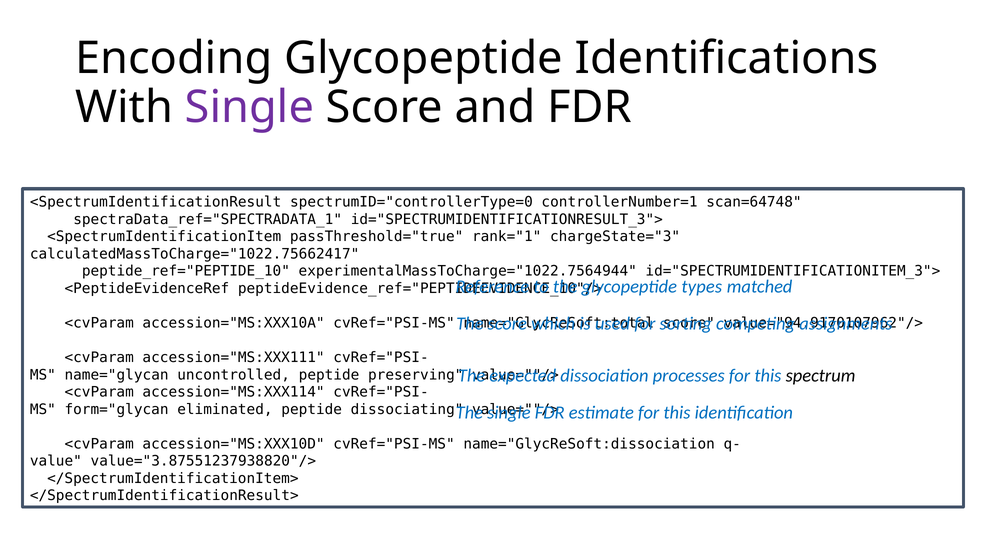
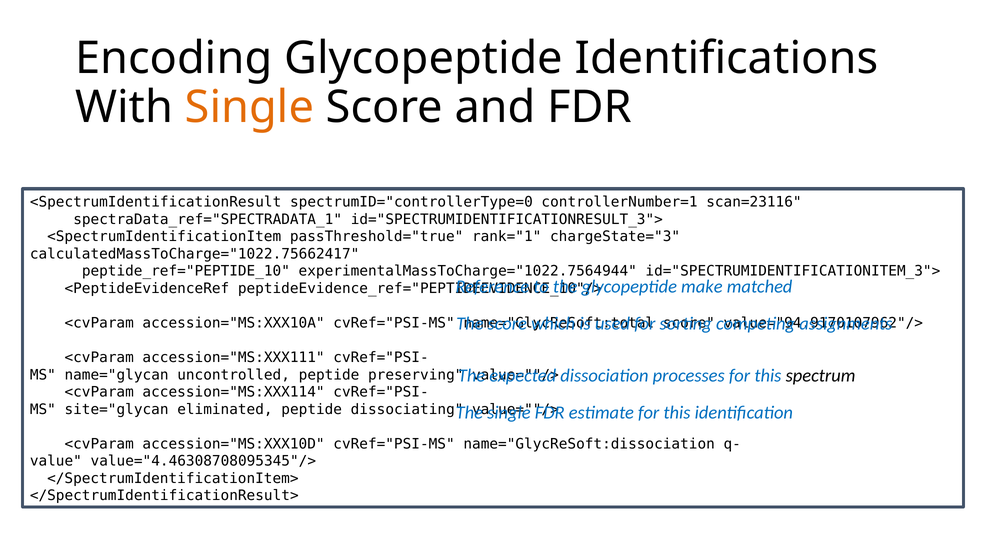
Single at (249, 107) colour: purple -> orange
scan=64748: scan=64748 -> scan=23116
types: types -> make
form="glycan: form="glycan -> site="glycan
value="3.87551237938820"/>: value="3.87551237938820"/> -> value="4.46308708095345"/>
